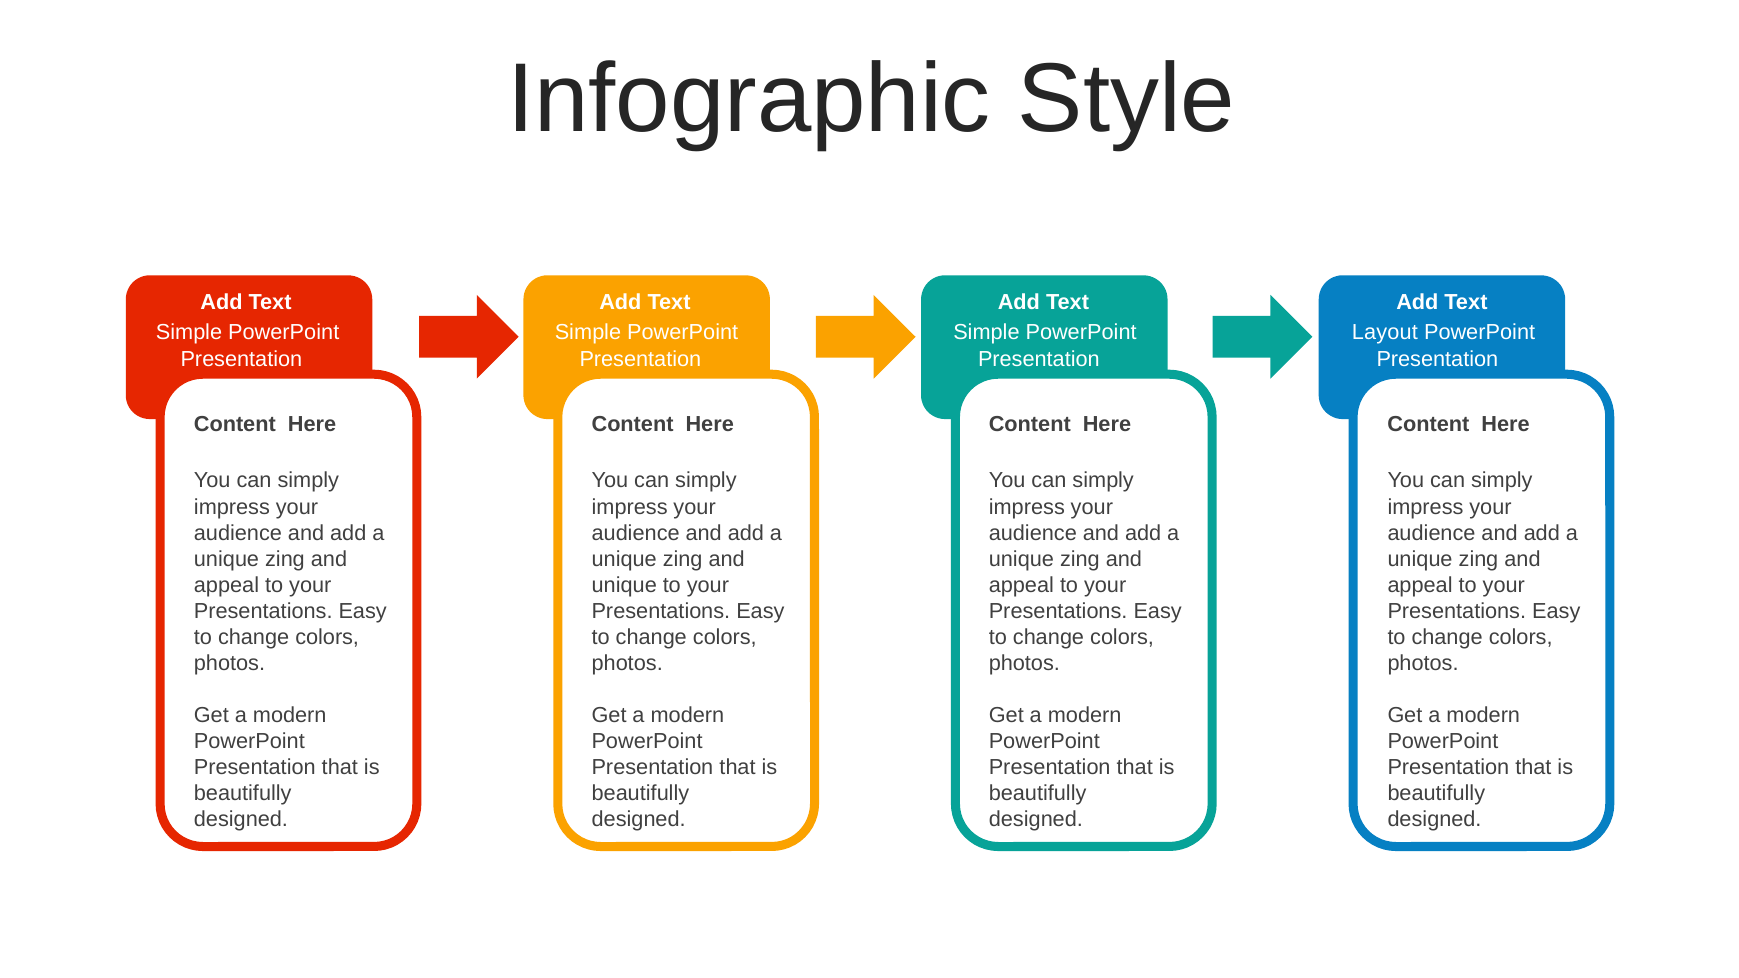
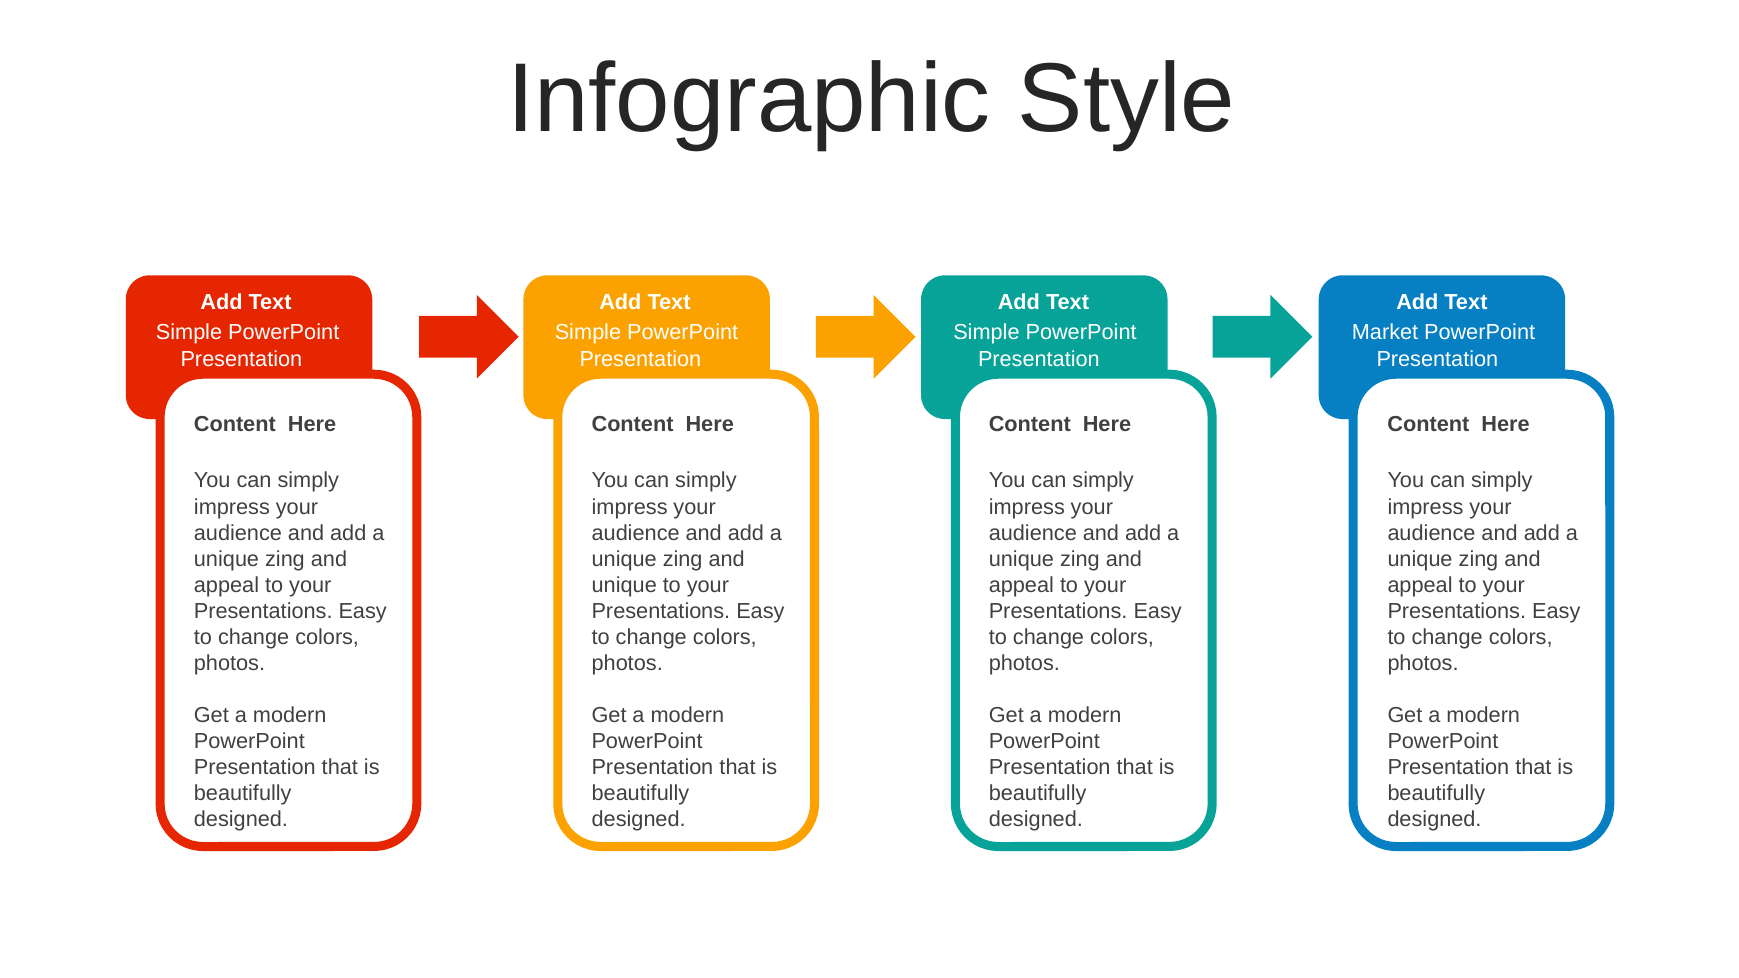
Layout: Layout -> Market
